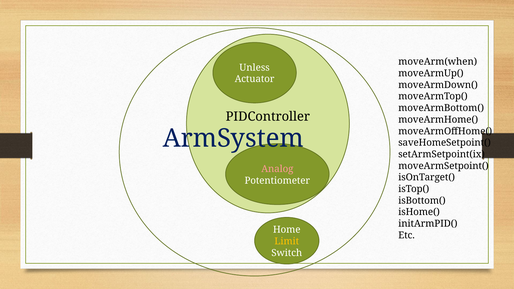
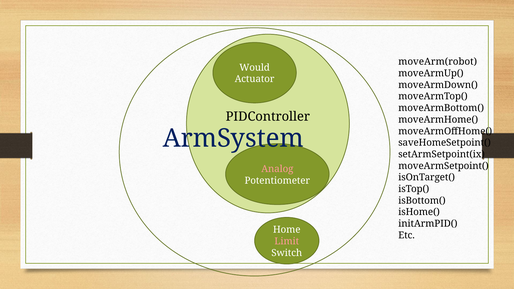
moveArm(when: moveArm(when -> moveArm(robot
Unless: Unless -> Would
Limit colour: yellow -> pink
